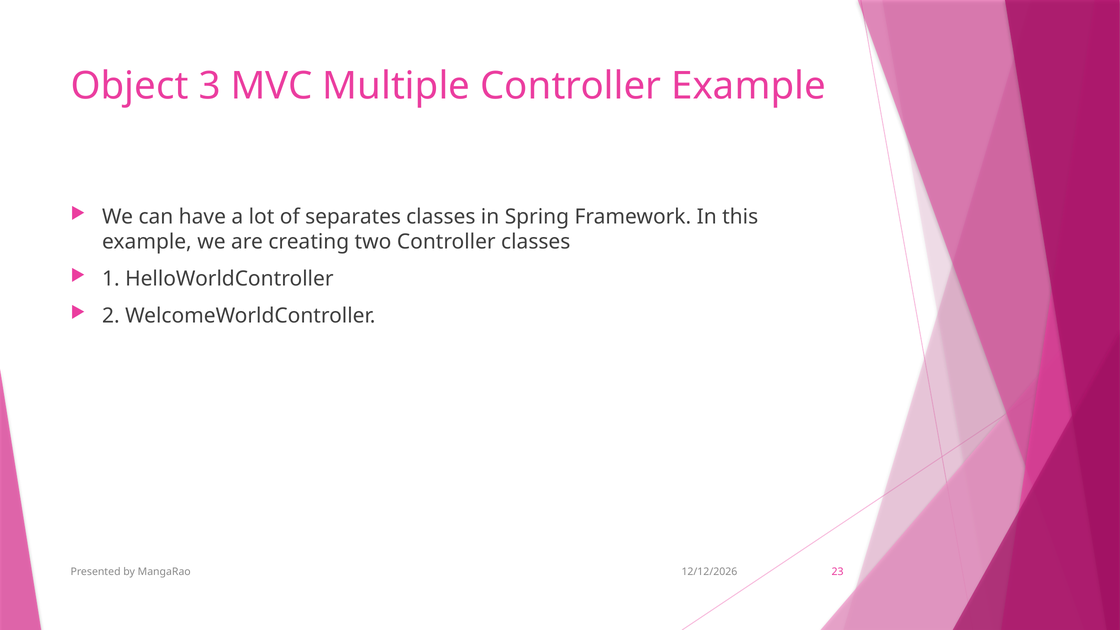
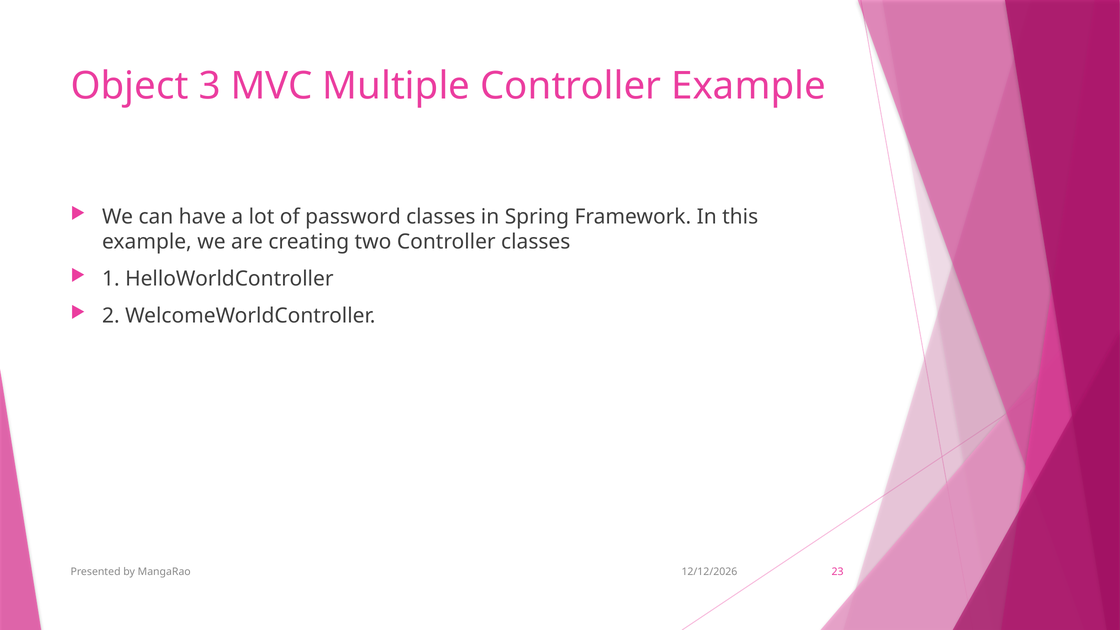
separates: separates -> password
